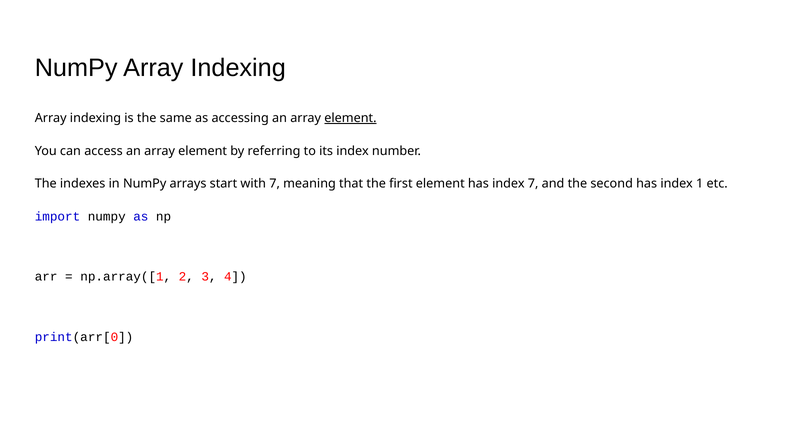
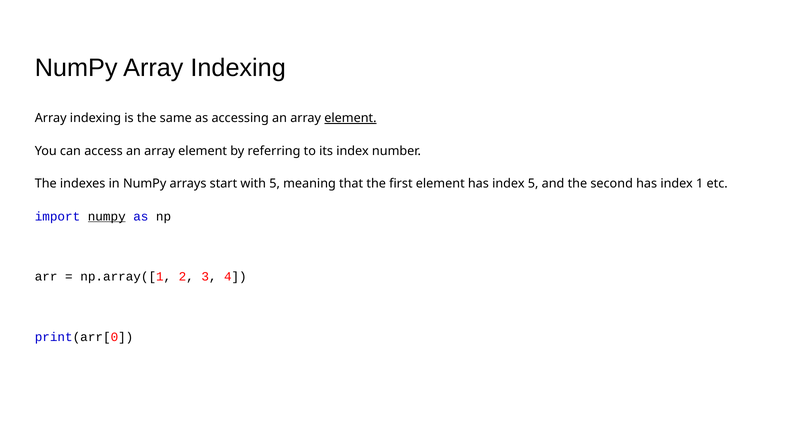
with 7: 7 -> 5
index 7: 7 -> 5
numpy at (107, 217) underline: none -> present
